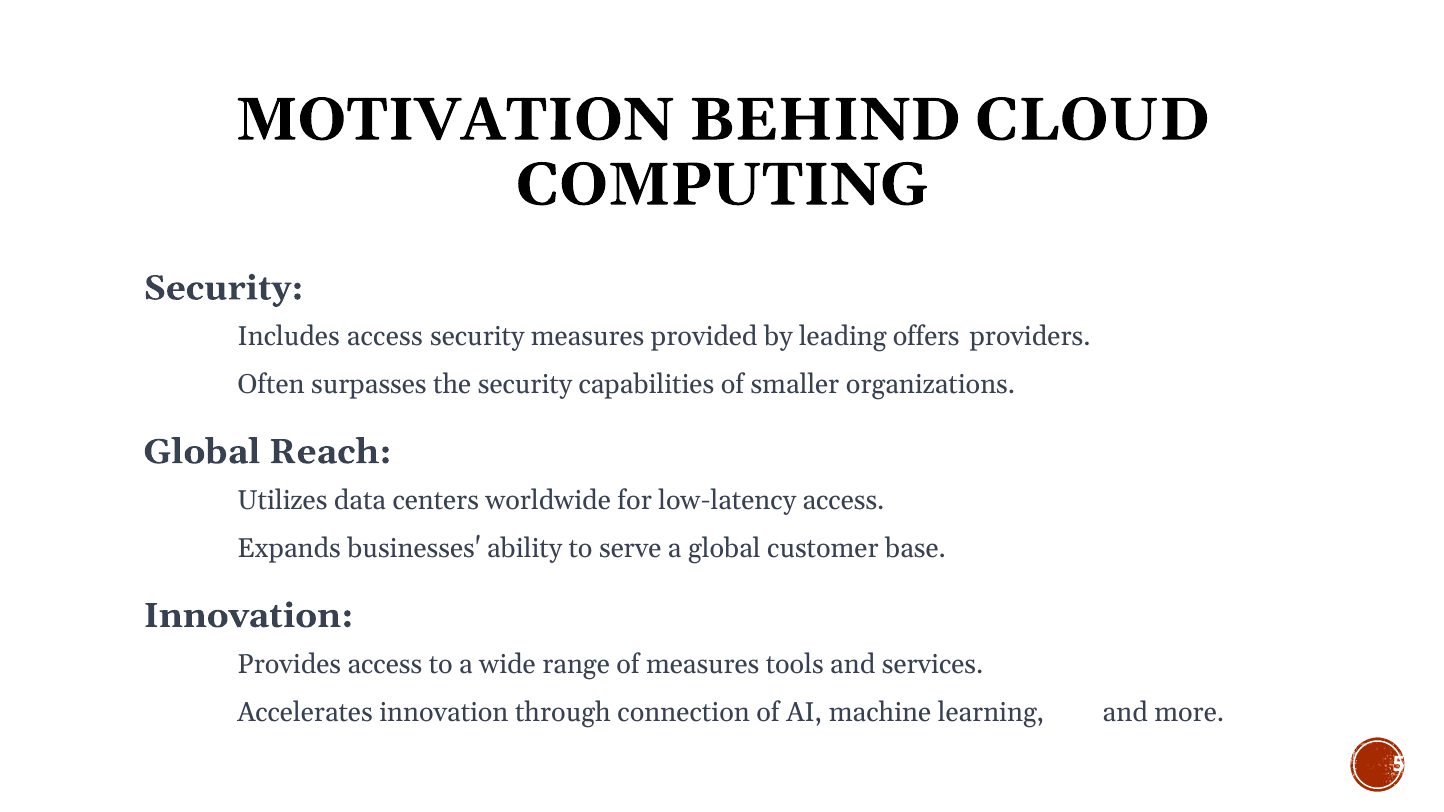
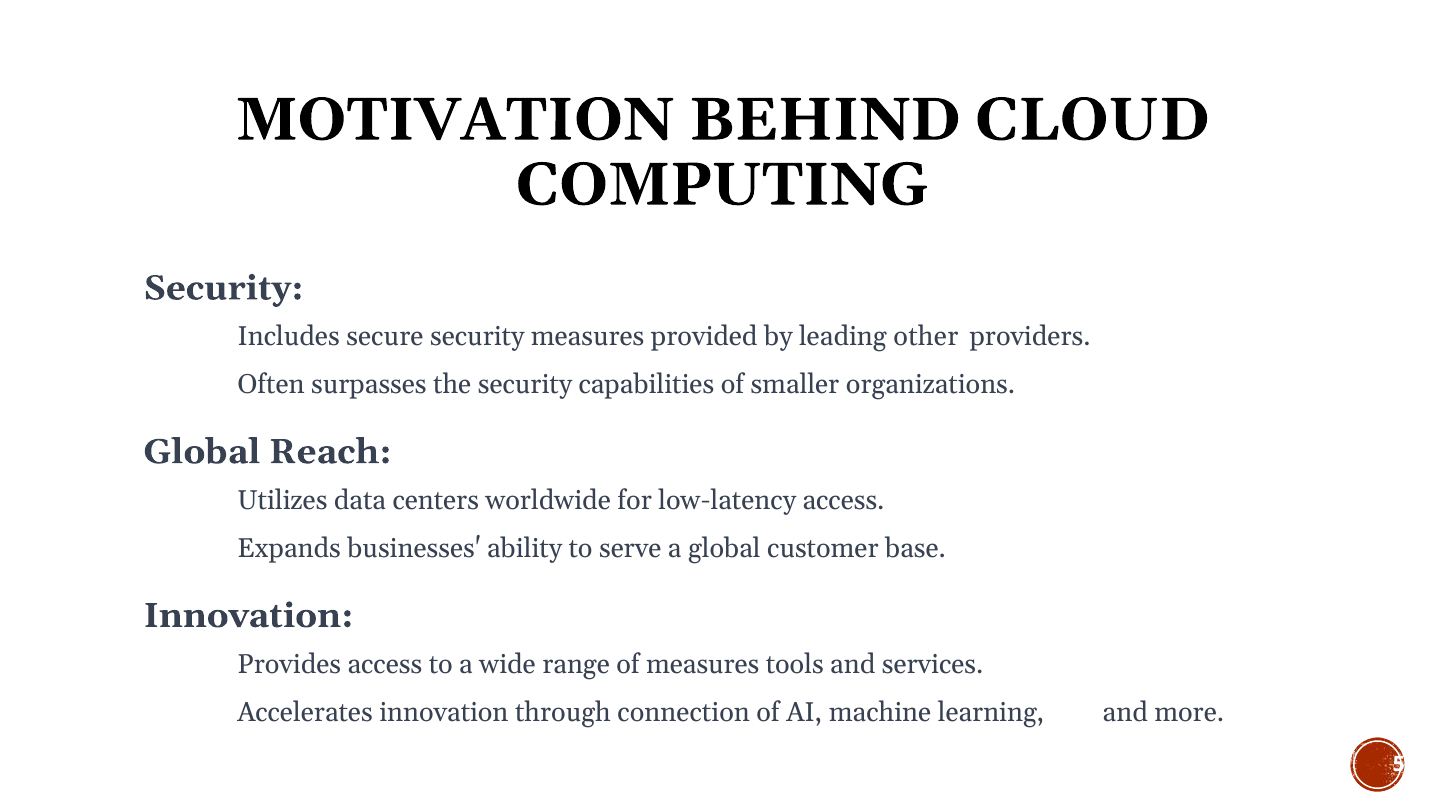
Includes access: access -> secure
offers: offers -> other
